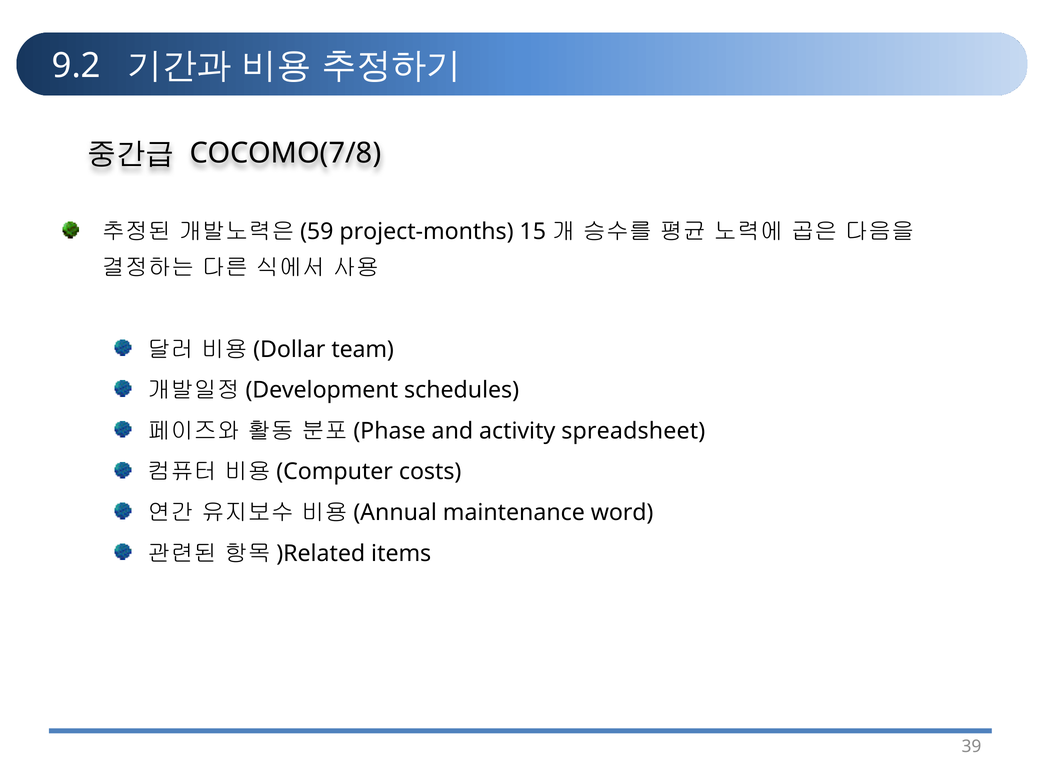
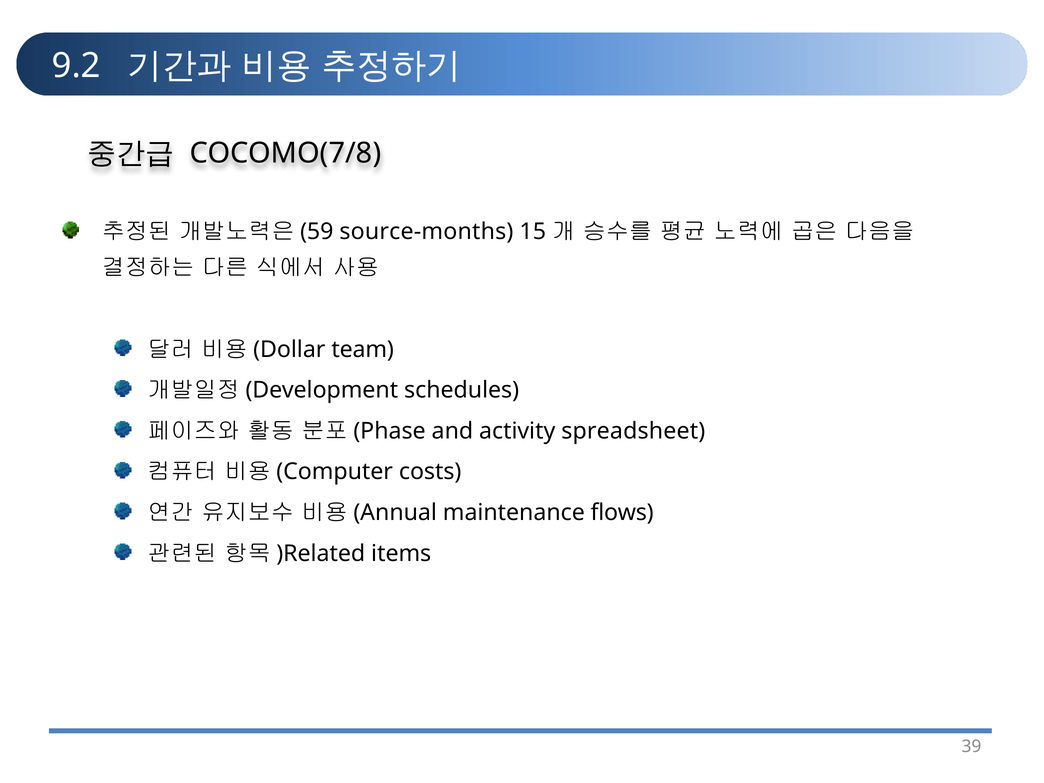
project-months: project-months -> source-months
word: word -> flows
